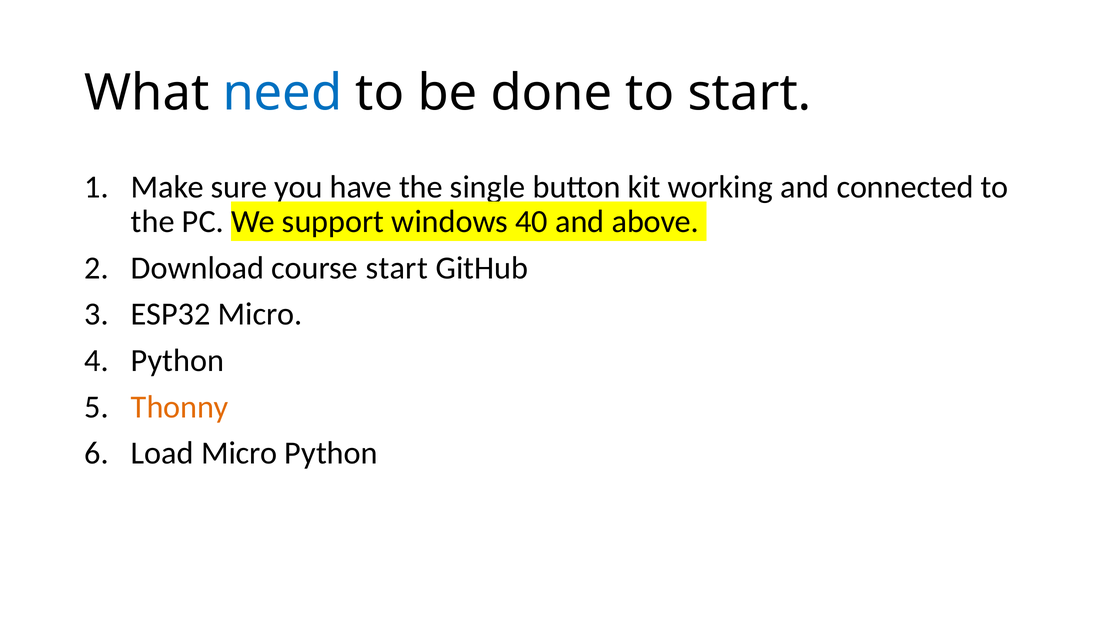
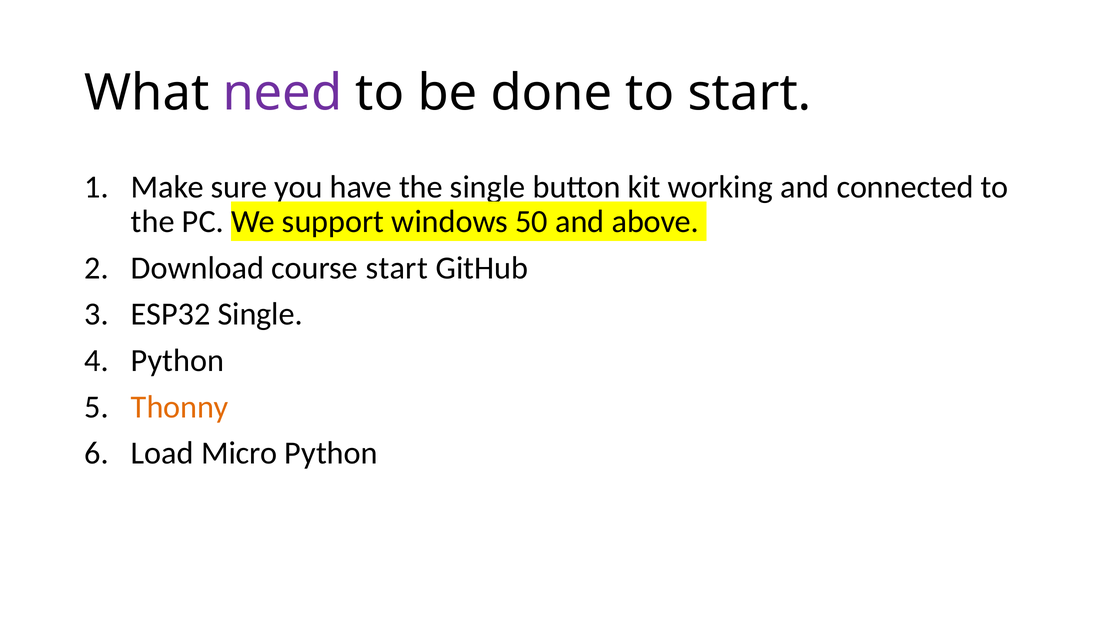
need colour: blue -> purple
40: 40 -> 50
ESP32 Micro: Micro -> Single
